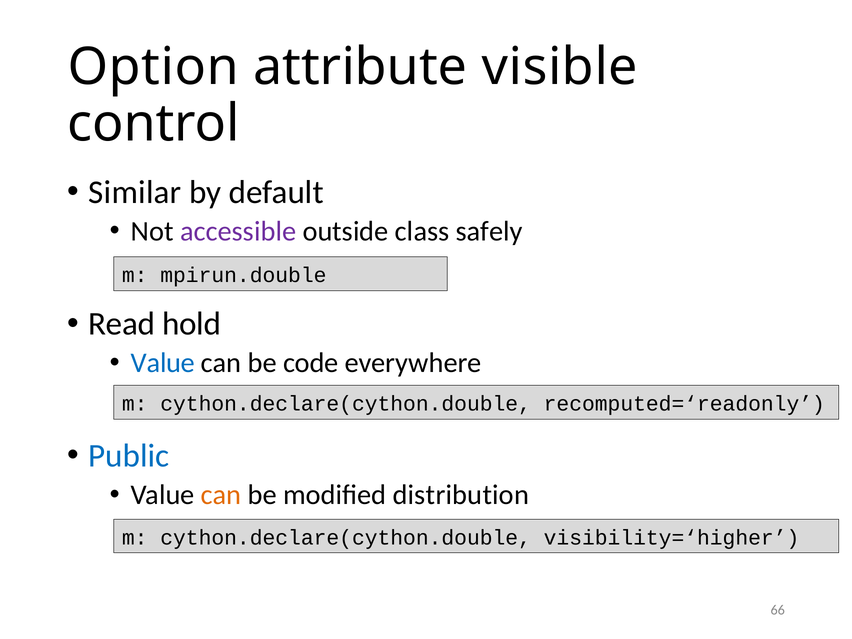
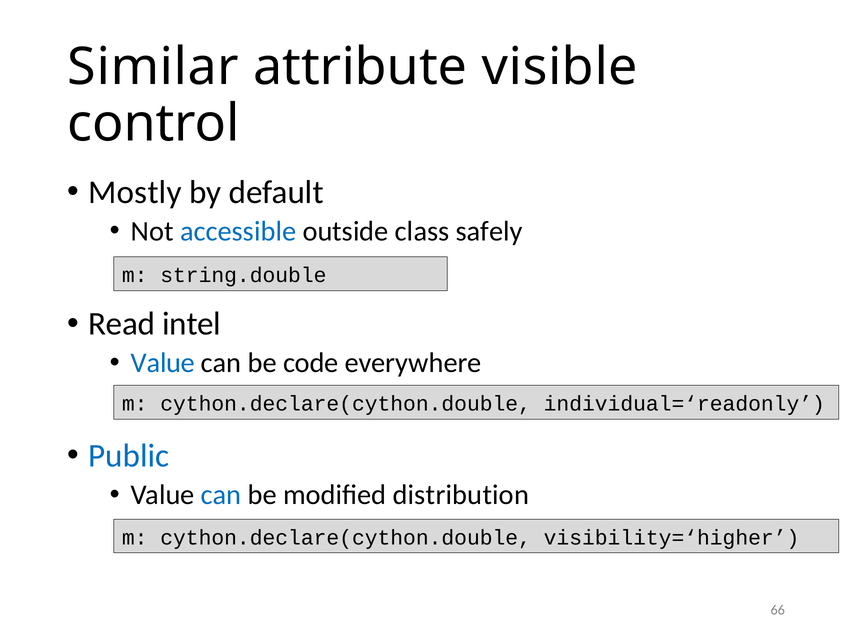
Option: Option -> Similar
Similar: Similar -> Mostly
accessible colour: purple -> blue
mpirun.double: mpirun.double -> string.double
hold: hold -> intel
recomputed=‘readonly: recomputed=‘readonly -> individual=‘readonly
can at (221, 495) colour: orange -> blue
